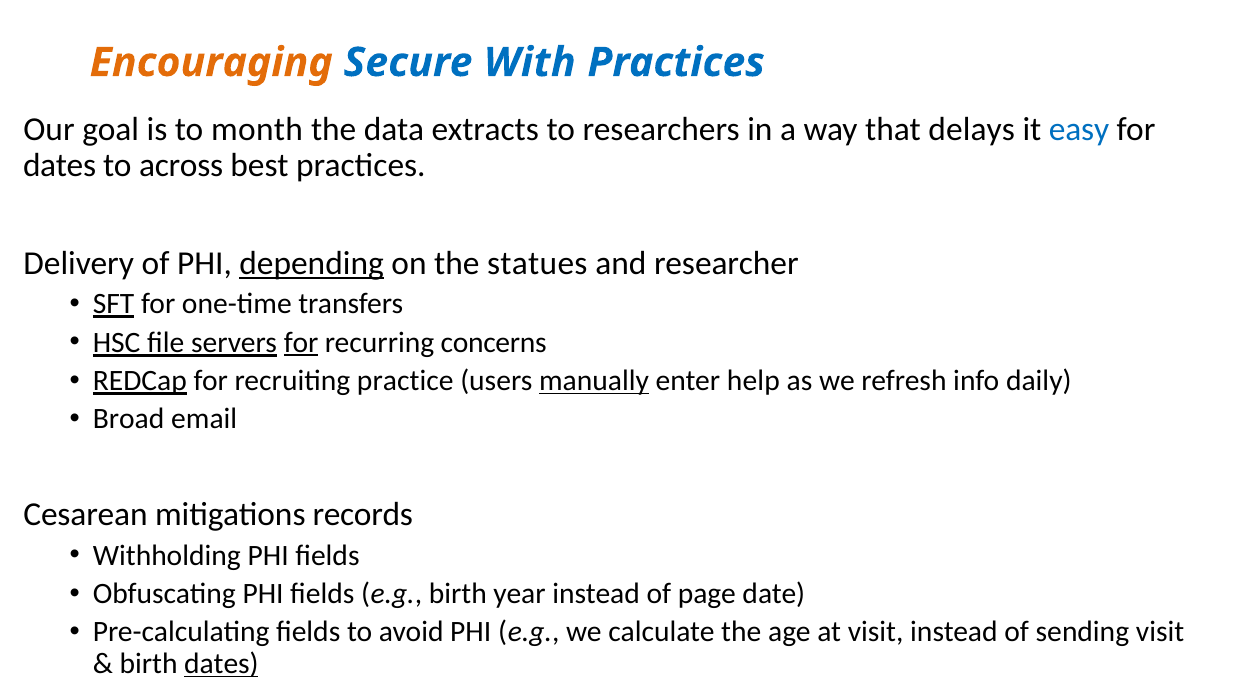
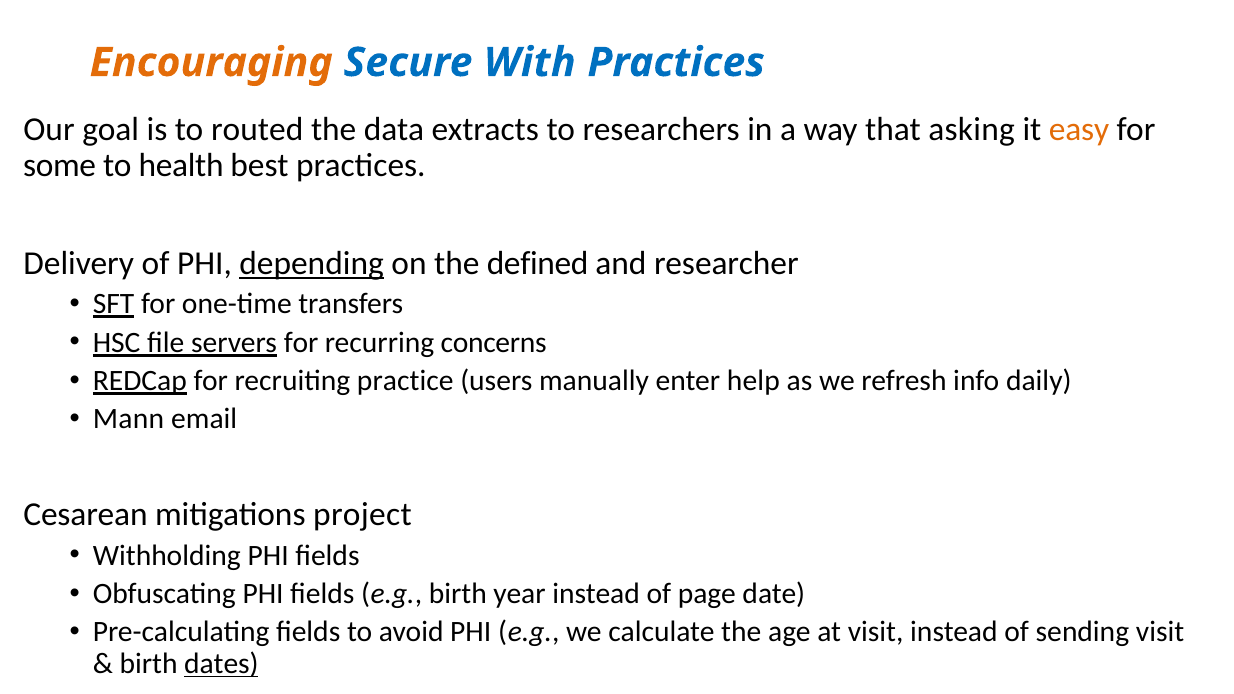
month: month -> routed
delays: delays -> asking
easy colour: blue -> orange
dates at (60, 166): dates -> some
across: across -> health
statues: statues -> defined
for at (301, 343) underline: present -> none
manually underline: present -> none
Broad: Broad -> Mann
records: records -> project
